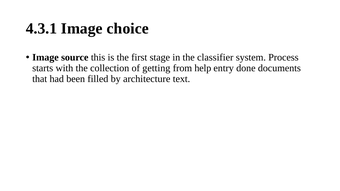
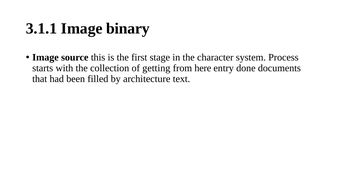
4.3.1: 4.3.1 -> 3.1.1
choice: choice -> binary
classifier: classifier -> character
help: help -> here
